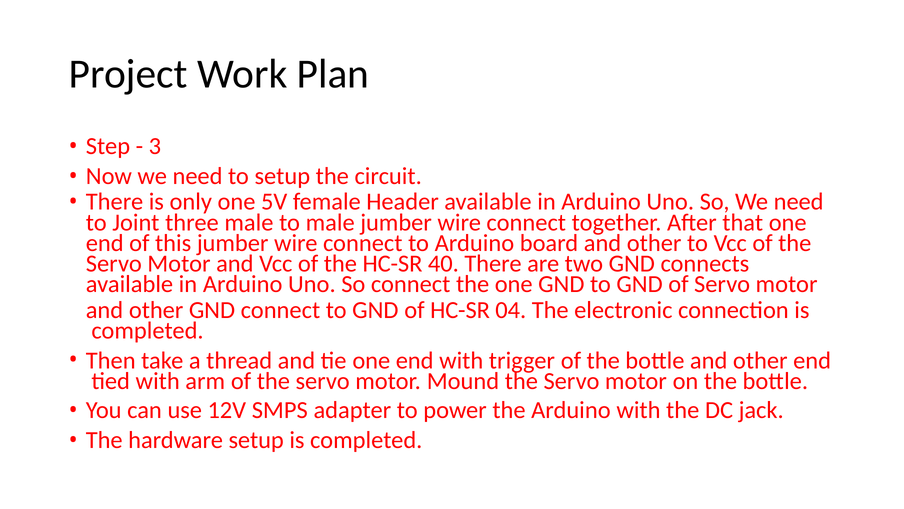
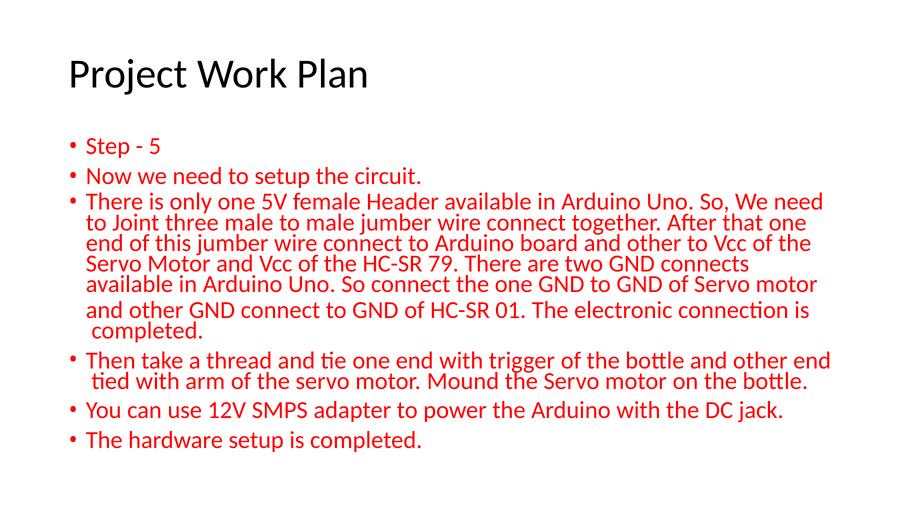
3: 3 -> 5
40: 40 -> 79
04: 04 -> 01
